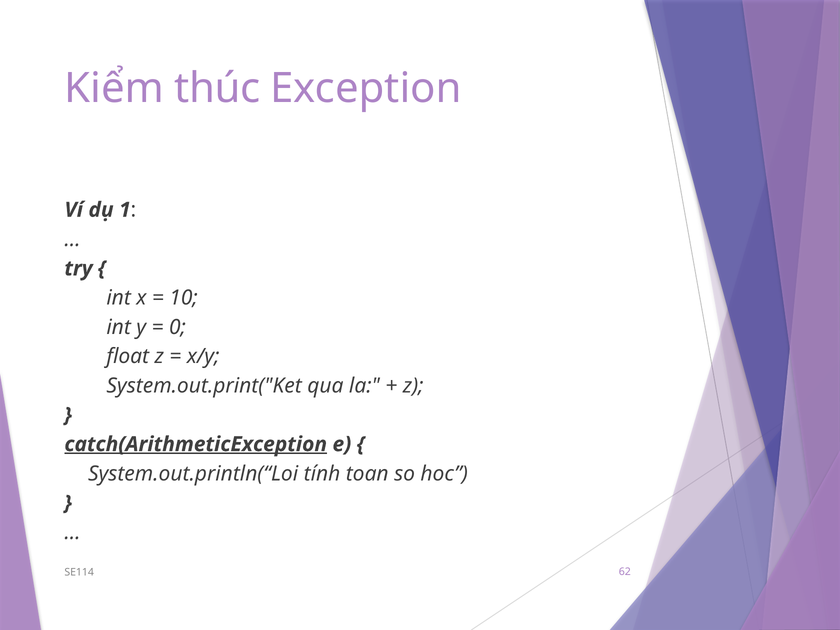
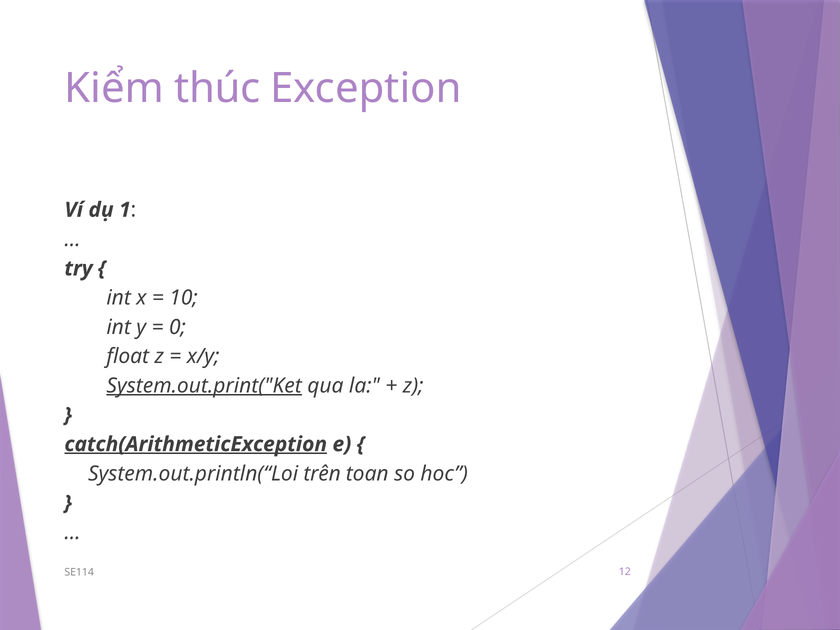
System.out.print("Ket underline: none -> present
tính: tính -> trên
62: 62 -> 12
